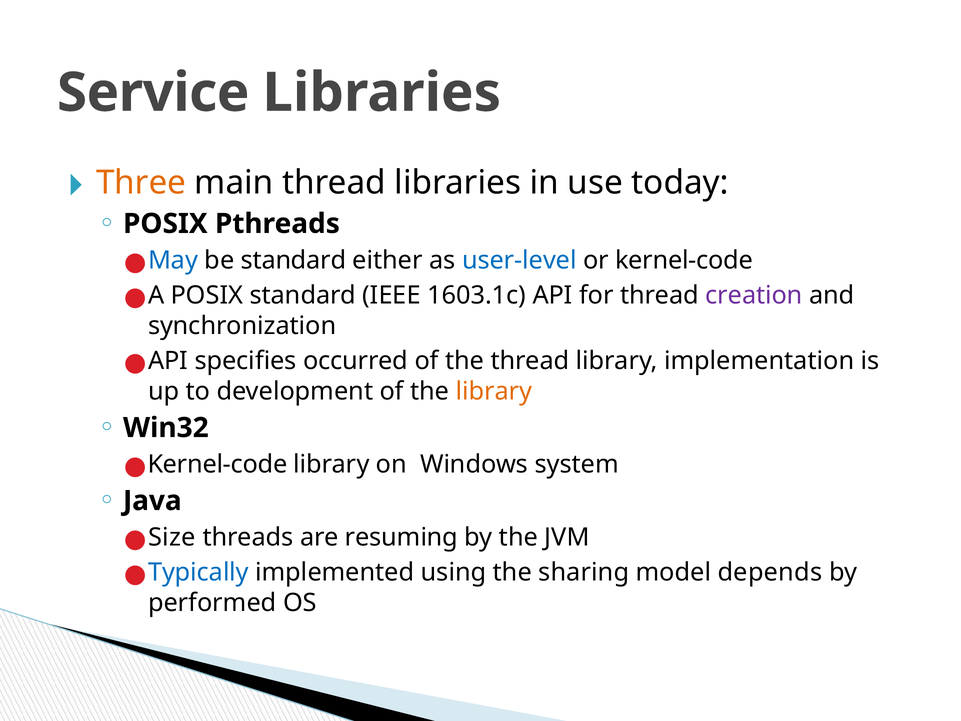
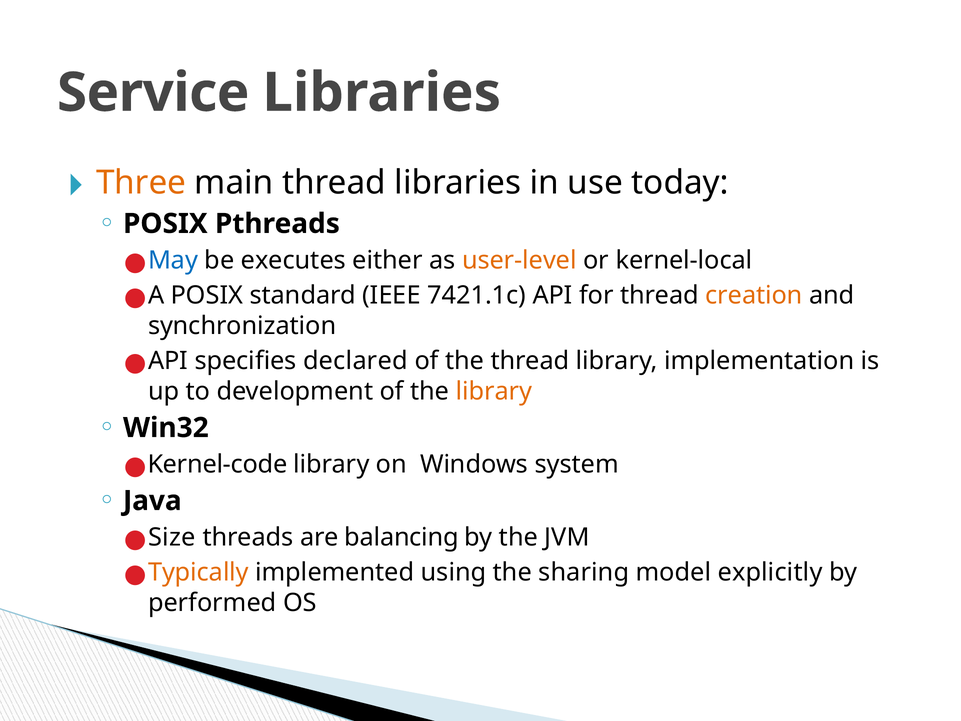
be standard: standard -> executes
user-level colour: blue -> orange
or kernel-code: kernel-code -> kernel-local
1603.1c: 1603.1c -> 7421.1c
creation colour: purple -> orange
occurred: occurred -> declared
resuming: resuming -> balancing
Typically colour: blue -> orange
depends: depends -> explicitly
